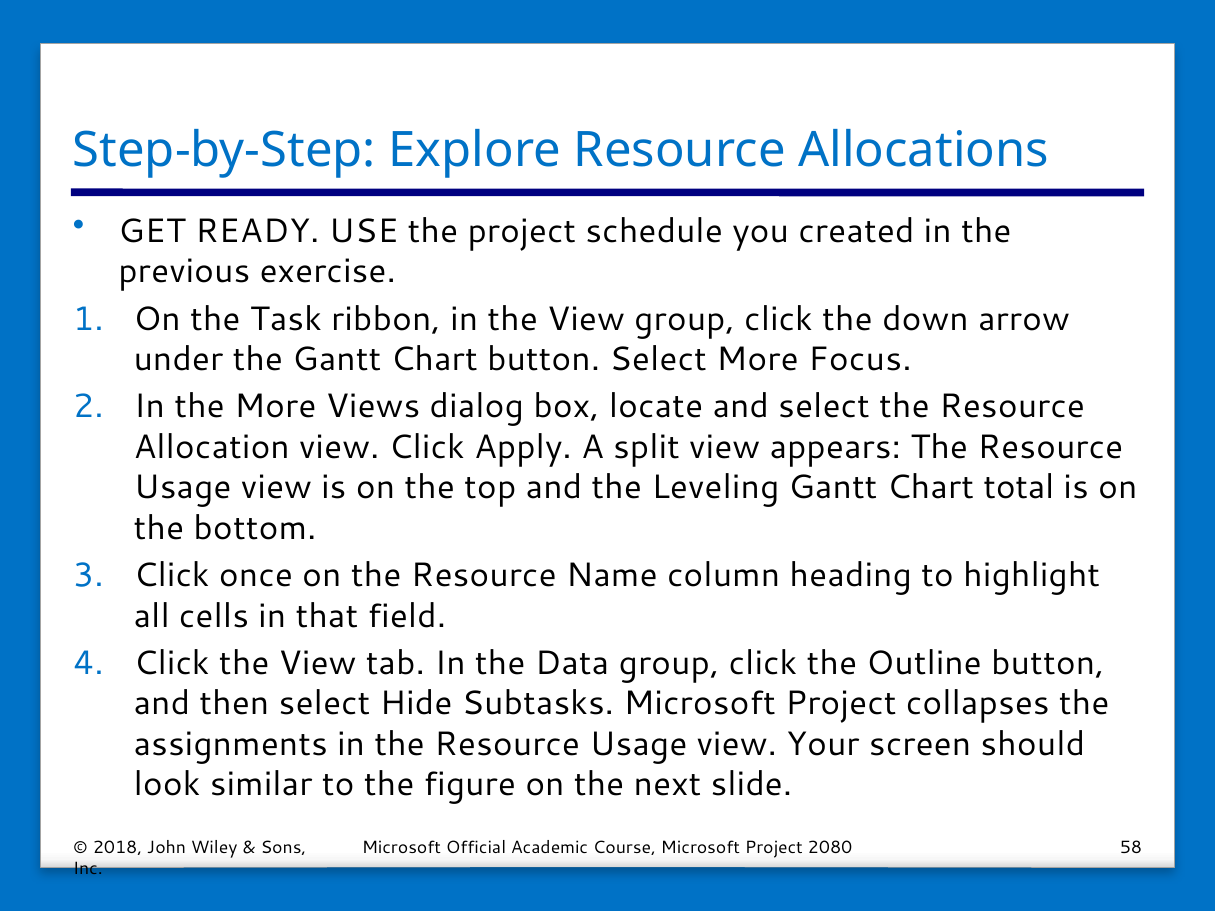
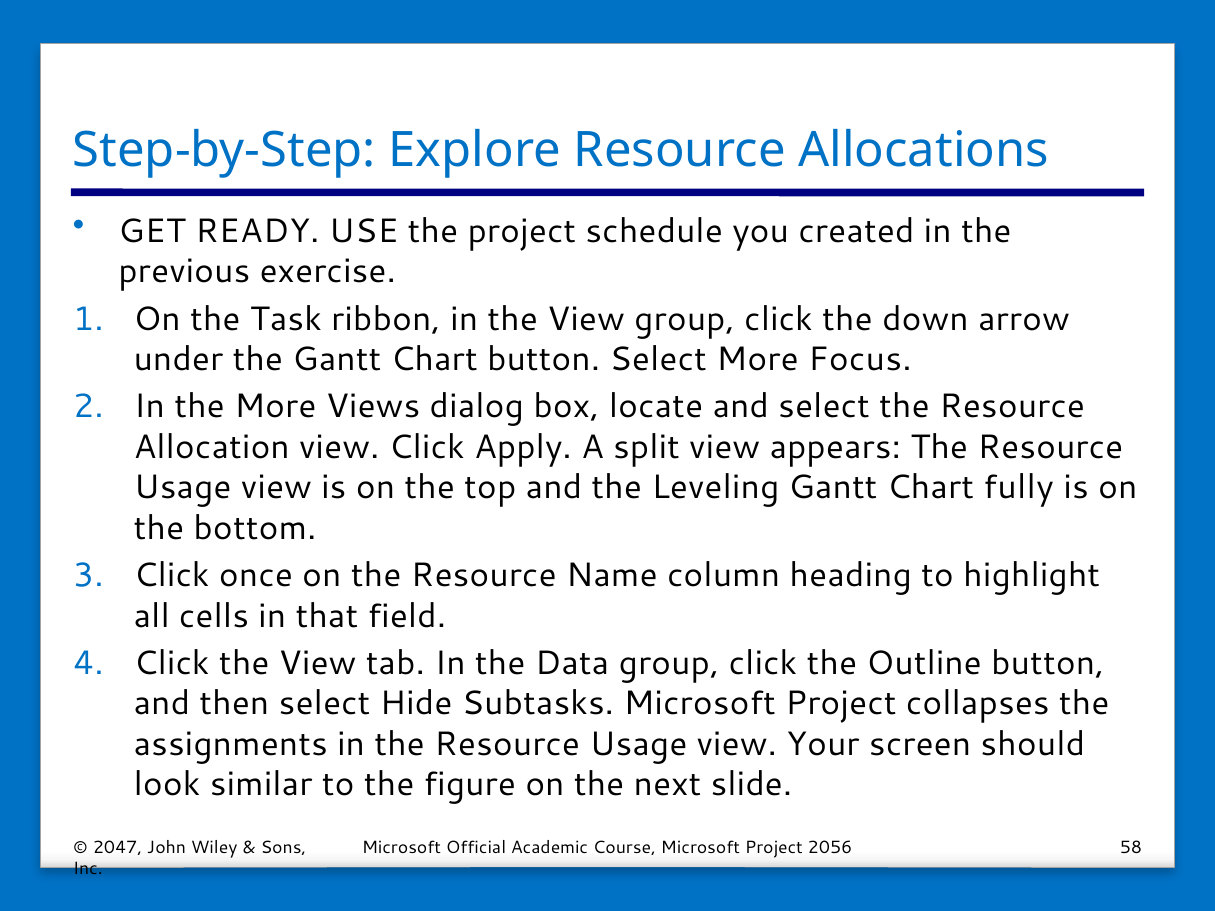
total: total -> fully
2018: 2018 -> 2047
2080: 2080 -> 2056
